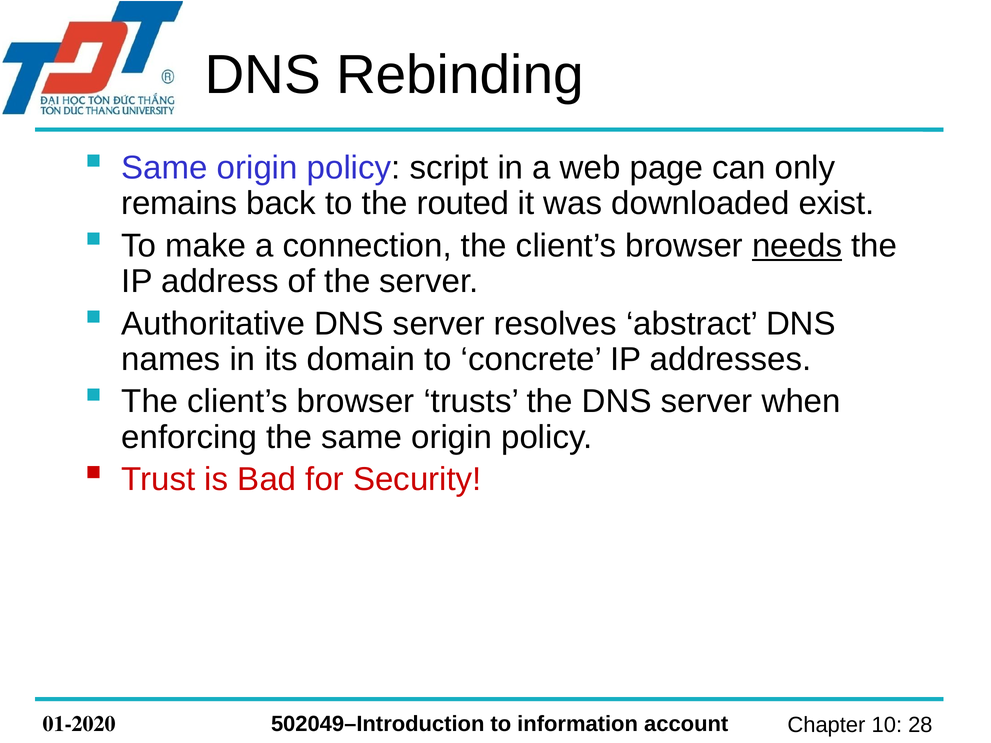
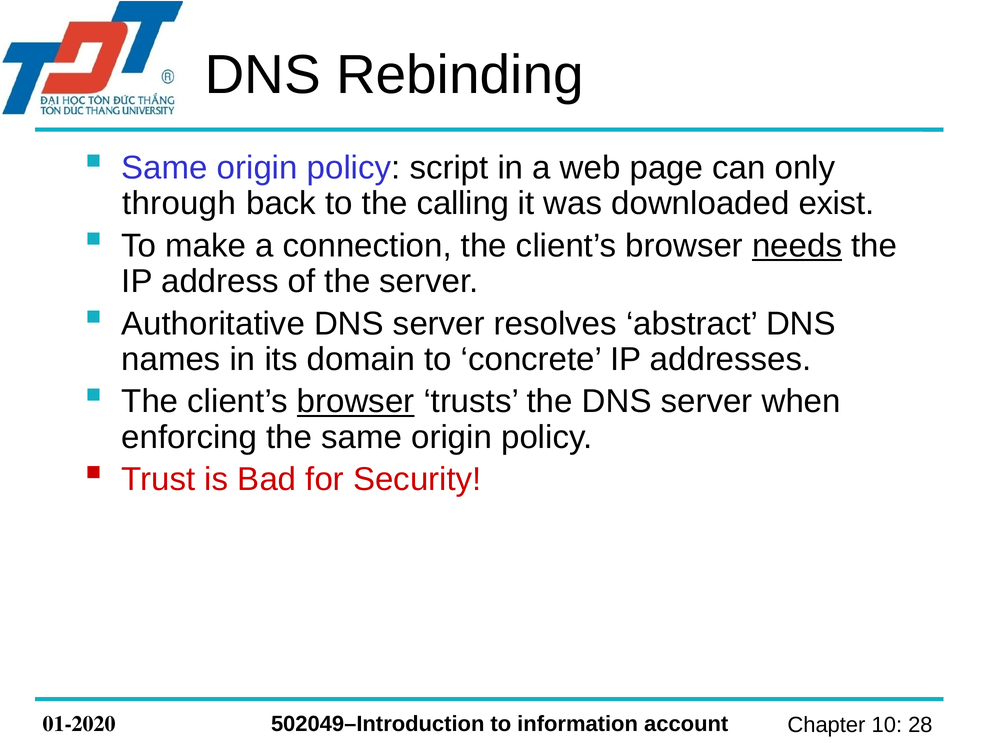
remains: remains -> through
routed: routed -> calling
browser at (356, 402) underline: none -> present
